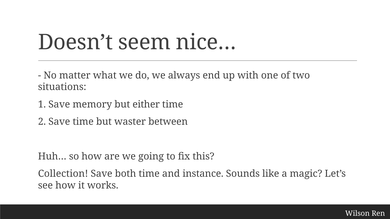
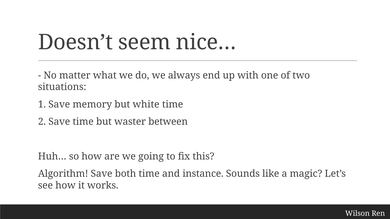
either: either -> white
Collection: Collection -> Algorithm
